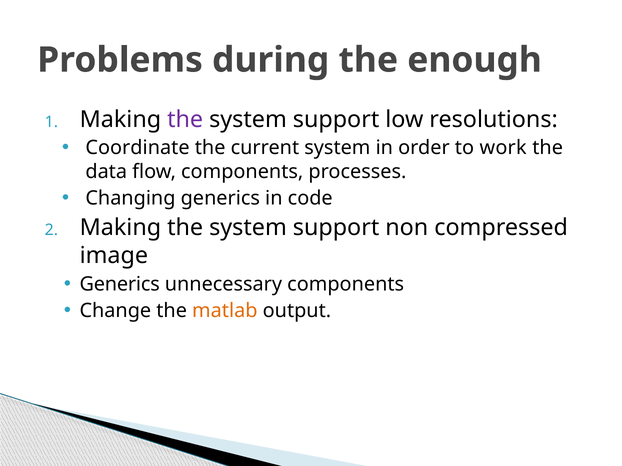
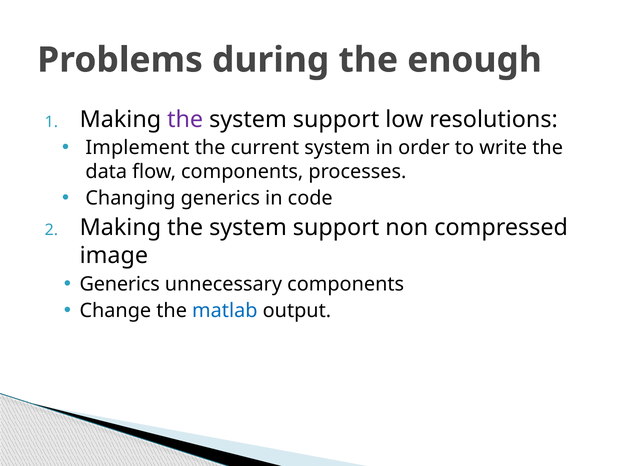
Coordinate: Coordinate -> Implement
work: work -> write
matlab colour: orange -> blue
